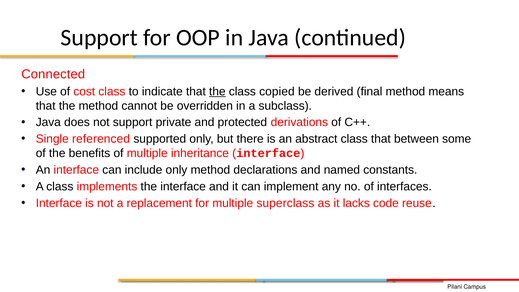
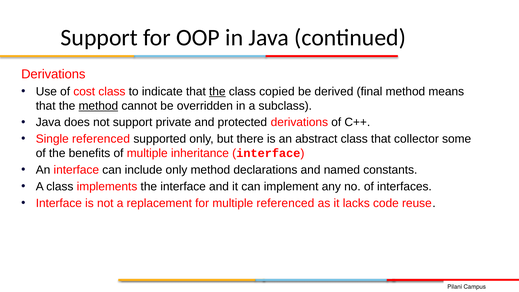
Connected at (53, 74): Connected -> Derivations
method at (98, 106) underline: none -> present
between: between -> collector
multiple superclass: superclass -> referenced
